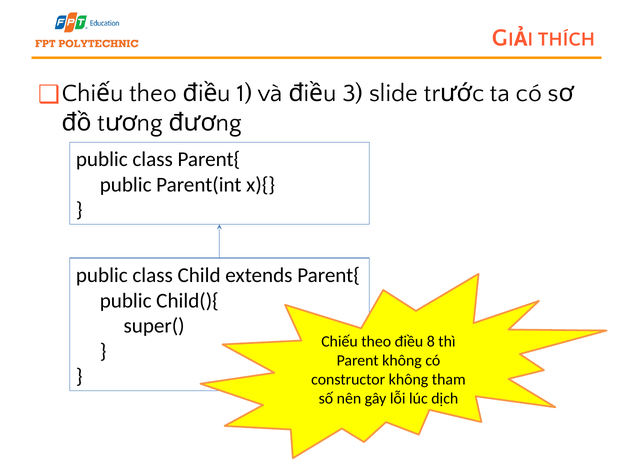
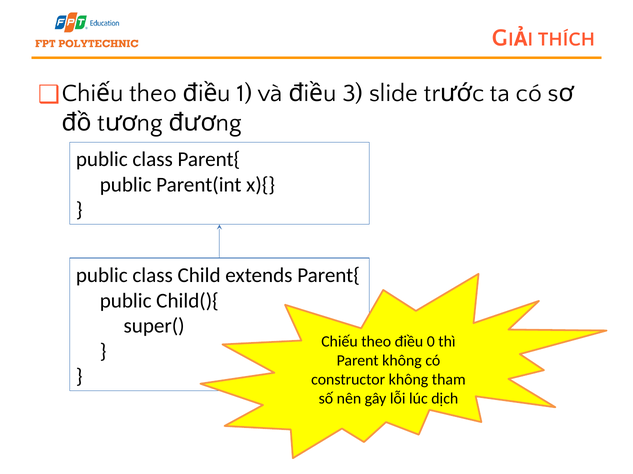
8: 8 -> 0
